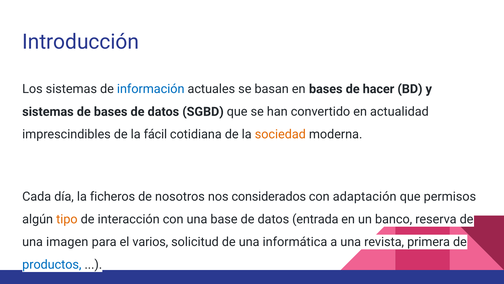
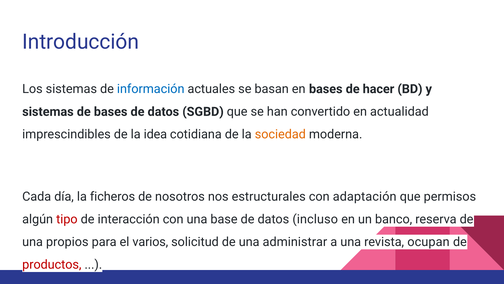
fácil: fácil -> idea
considerados: considerados -> estructurales
tipo colour: orange -> red
entrada: entrada -> incluso
imagen: imagen -> propios
informática: informática -> administrar
primera: primera -> ocupan
productos colour: blue -> red
